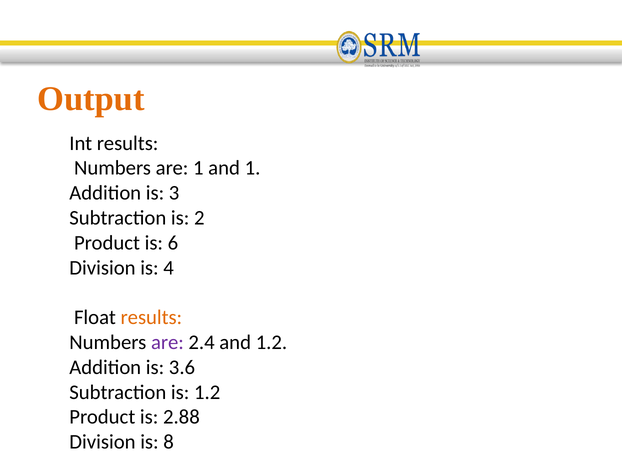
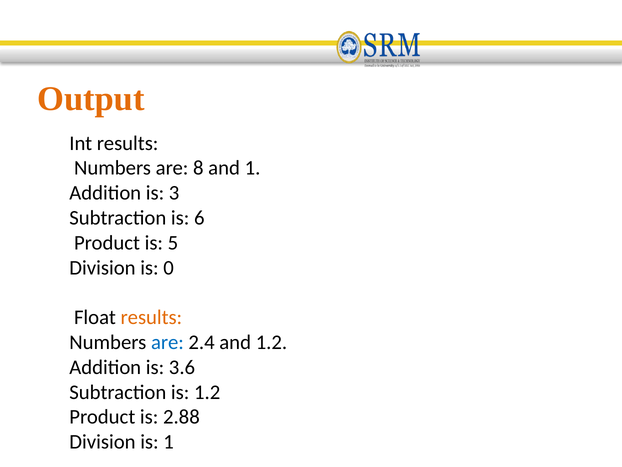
are 1: 1 -> 8
2: 2 -> 6
6: 6 -> 5
4: 4 -> 0
are at (167, 342) colour: purple -> blue
is 8: 8 -> 1
